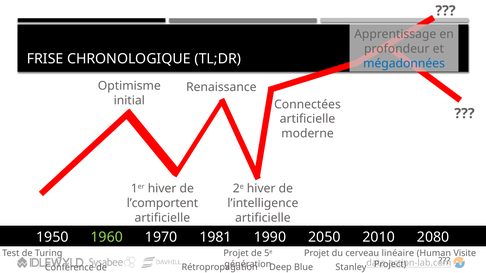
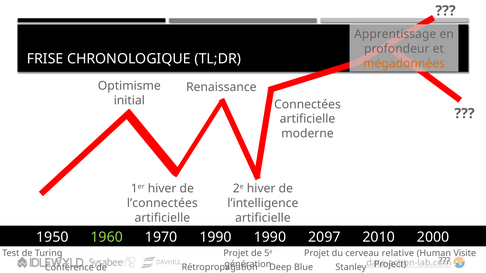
mégadonnées colour: blue -> orange
l’comportent: l’comportent -> l’connectées
1970 1981: 1981 -> 1990
2050: 2050 -> 2097
2080: 2080 -> 2000
linéaire: linéaire -> relative
